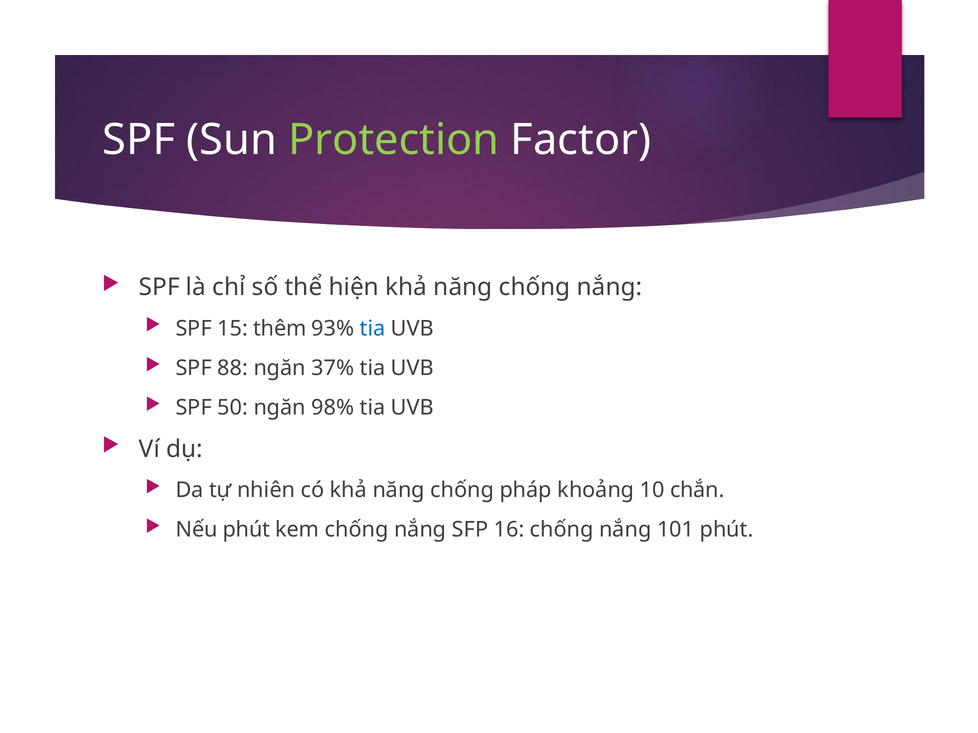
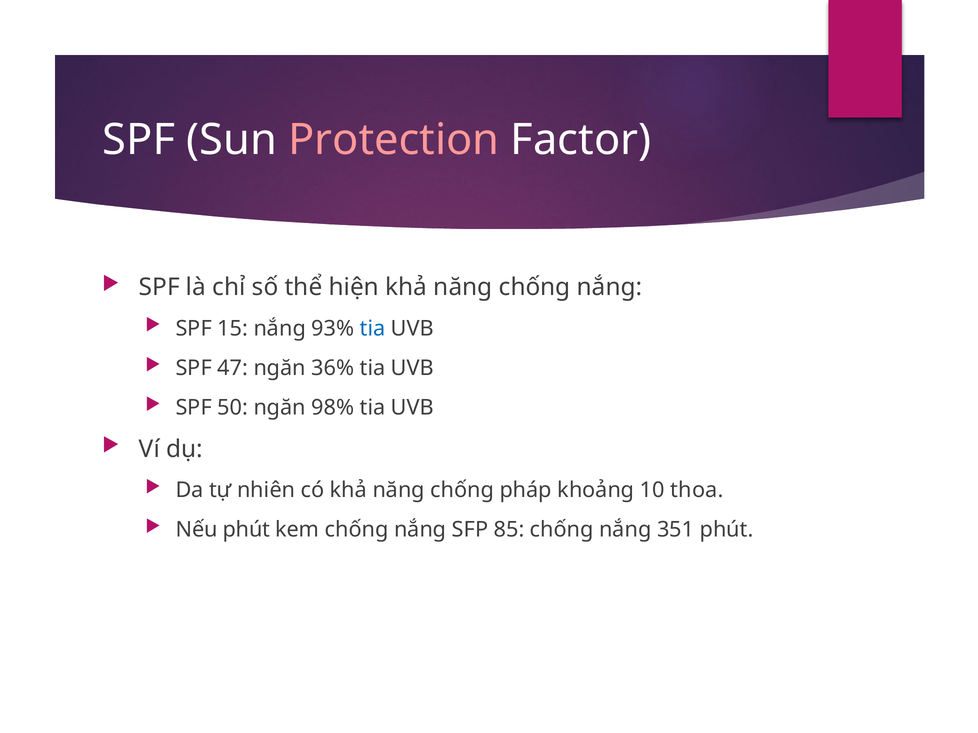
Protection colour: light green -> pink
15 thêm: thêm -> nắng
88: 88 -> 47
37%: 37% -> 36%
chắn: chắn -> thoa
16: 16 -> 85
101: 101 -> 351
